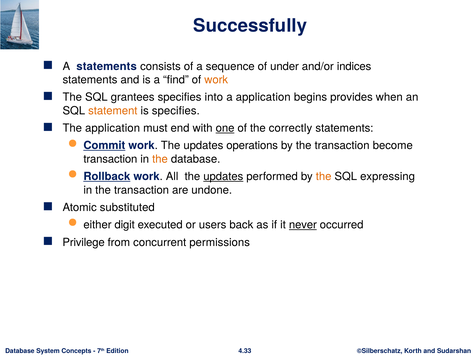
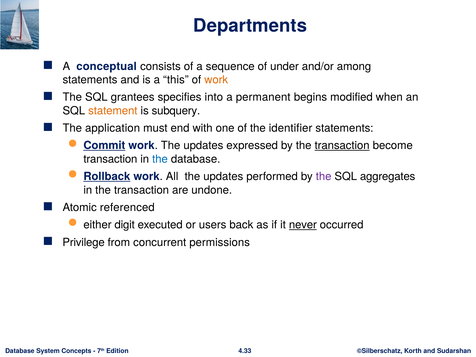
Successfully: Successfully -> Departments
A statements: statements -> conceptual
indices: indices -> among
find: find -> this
a application: application -> permanent
provides: provides -> modified
is specifies: specifies -> subquery
one underline: present -> none
correctly: correctly -> identifier
operations: operations -> expressed
transaction at (342, 146) underline: none -> present
the at (160, 159) colour: orange -> blue
updates at (223, 177) underline: present -> none
the at (324, 177) colour: orange -> purple
expressing: expressing -> aggregates
substituted: substituted -> referenced
